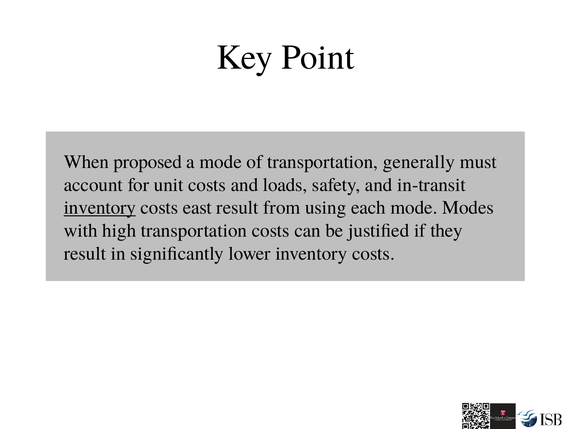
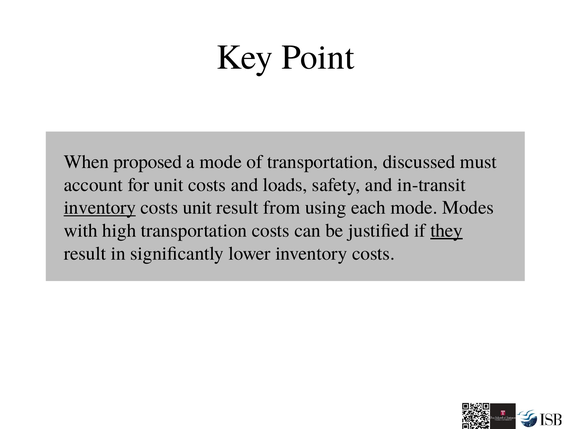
generally: generally -> discussed
costs east: east -> unit
they underline: none -> present
